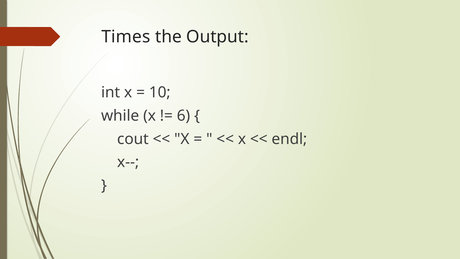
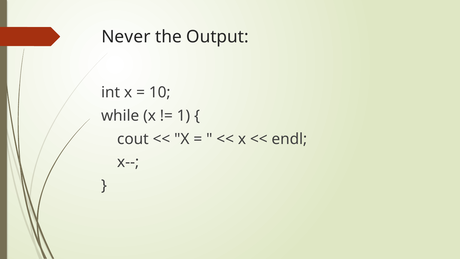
Times: Times -> Never
6: 6 -> 1
